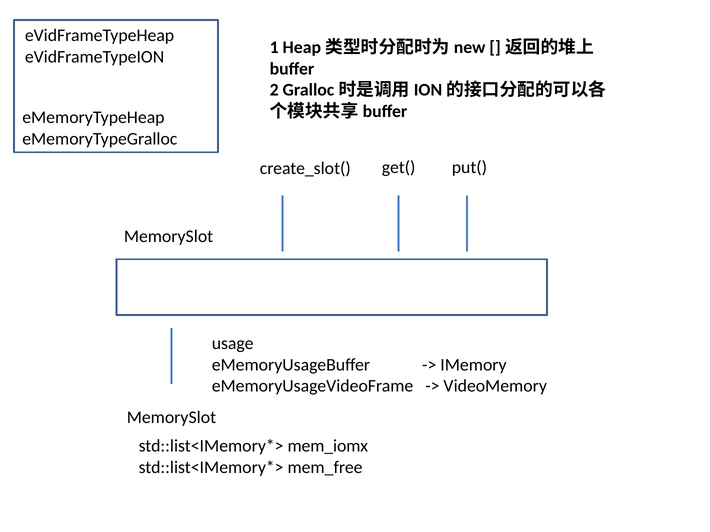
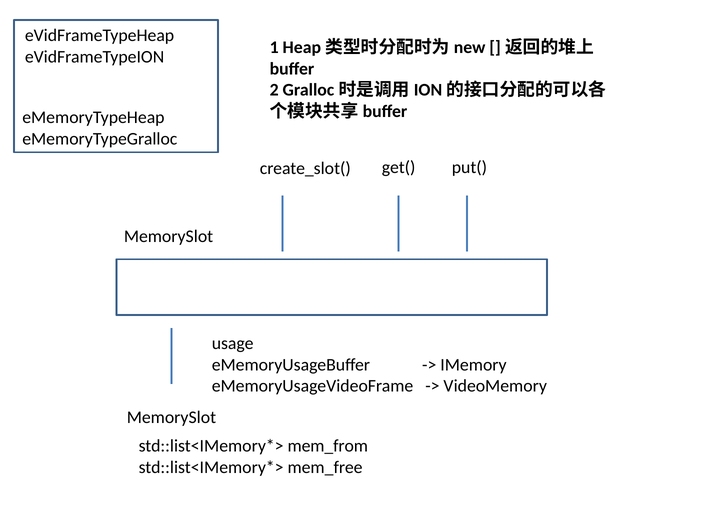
mem_iomx: mem_iomx -> mem_from
